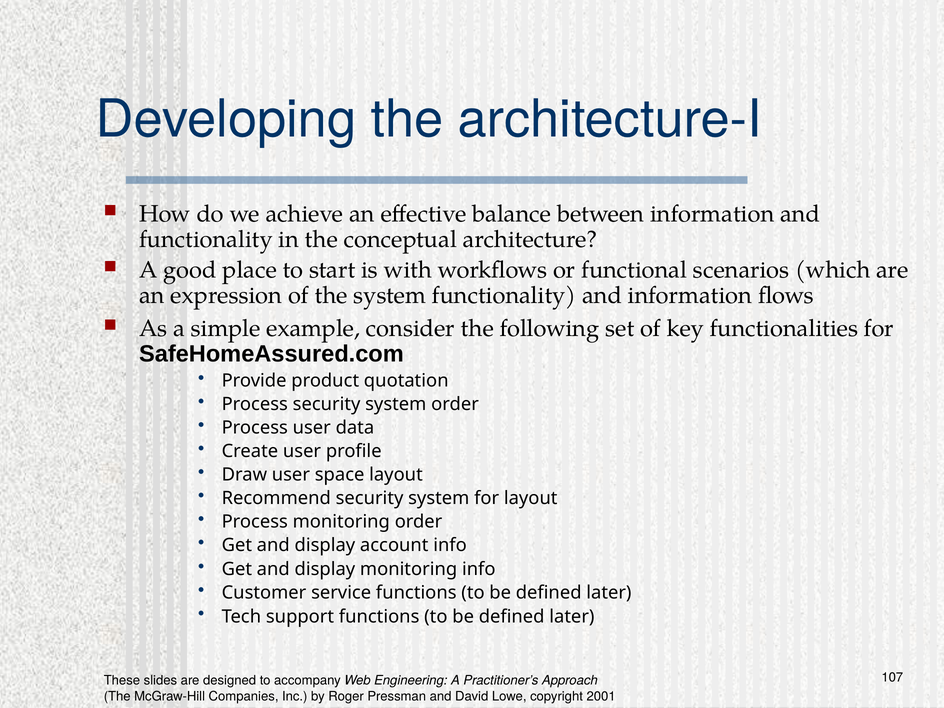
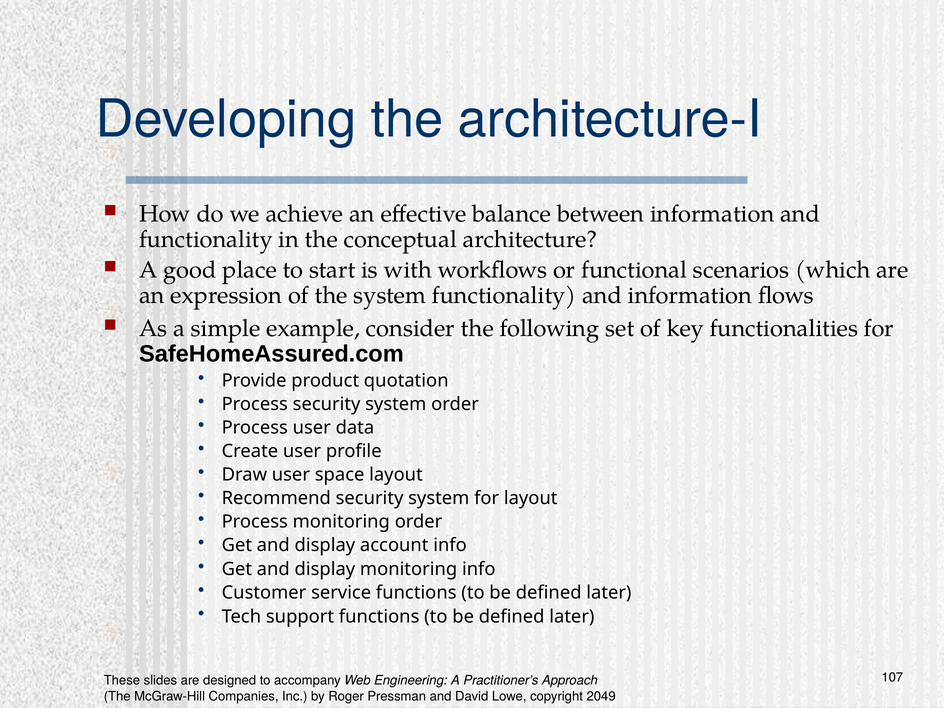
2001: 2001 -> 2049
